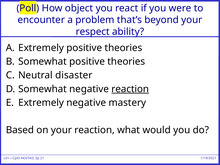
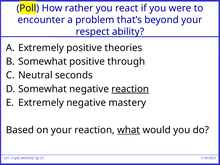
object: object -> rather
Somewhat positive theories: theories -> through
disaster: disaster -> seconds
what underline: none -> present
